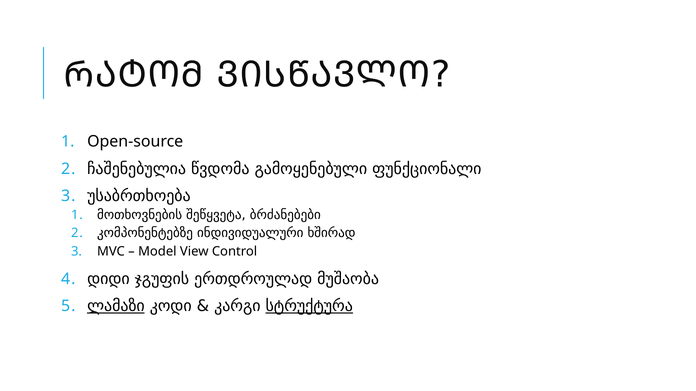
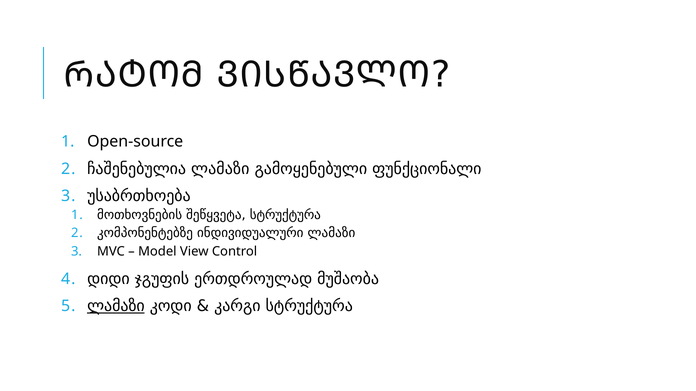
ჩაშენებულია წვდომა: წვდომა -> ლამაზი
შეწყვეტა ბრძანებები: ბრძანებები -> სტრუქტურა
ინდივიდუალური ხშირად: ხშირად -> ლამაზი
სტრუქტურა at (309, 306) underline: present -> none
